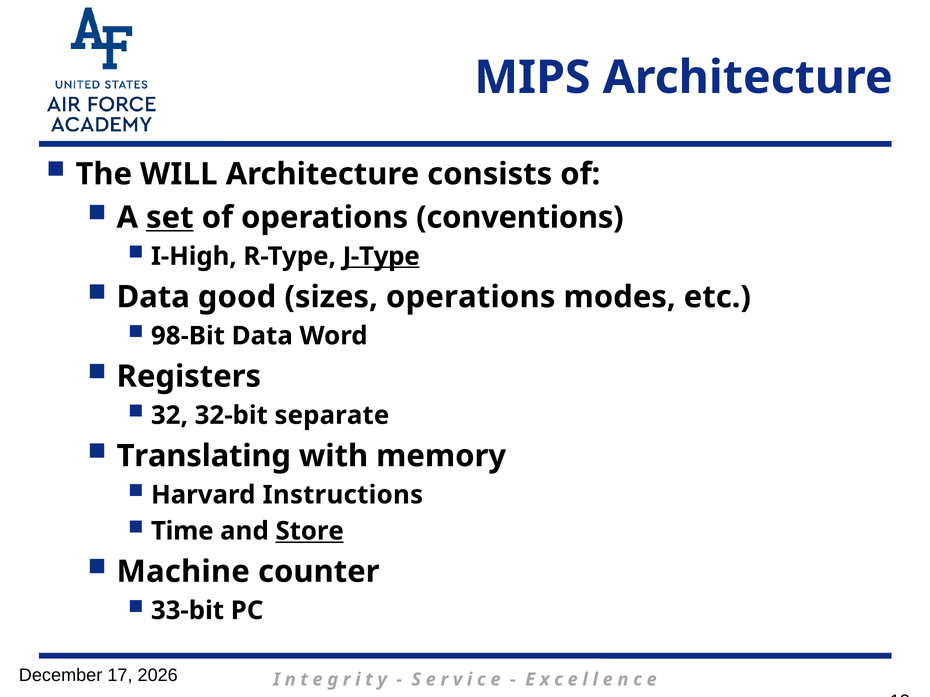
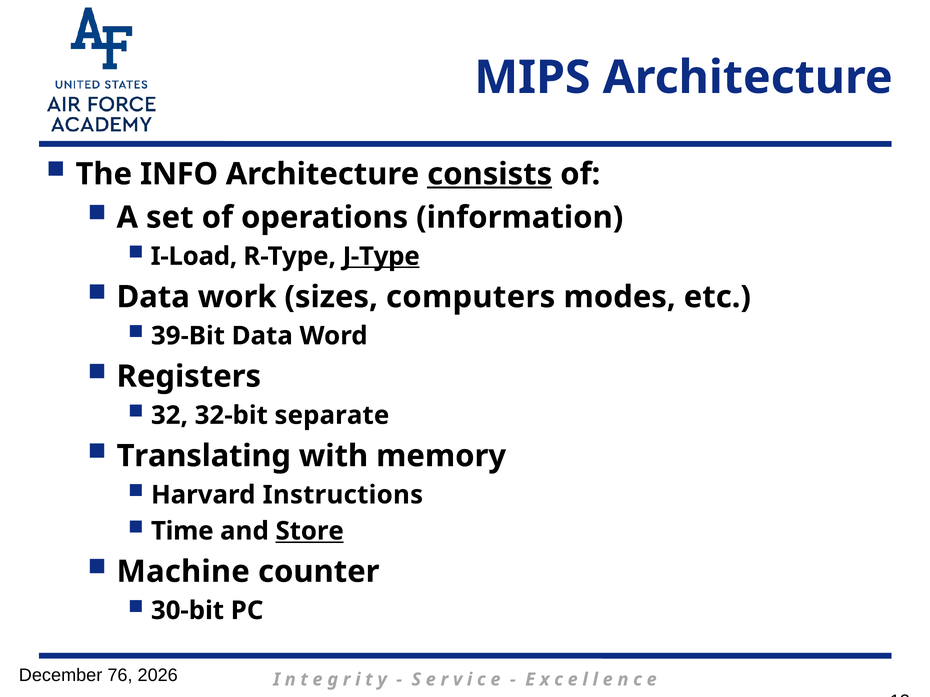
WILL: WILL -> INFO
consists underline: none -> present
set underline: present -> none
conventions: conventions -> information
I-High: I-High -> I-Load
good: good -> work
sizes operations: operations -> computers
98-Bit: 98-Bit -> 39-Bit
33-bit: 33-bit -> 30-bit
17: 17 -> 76
